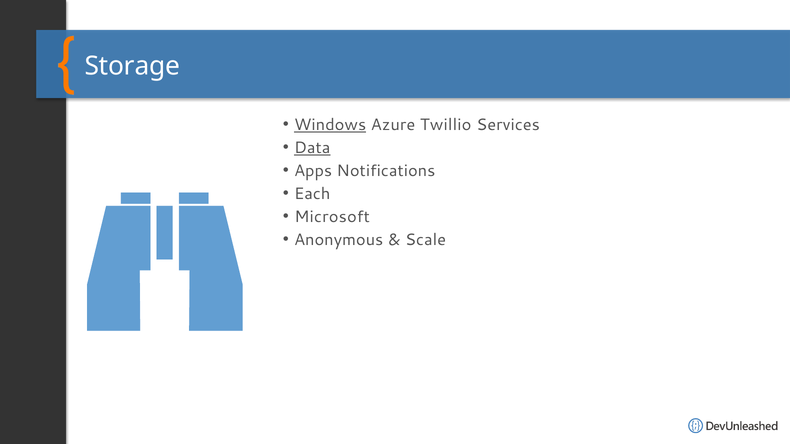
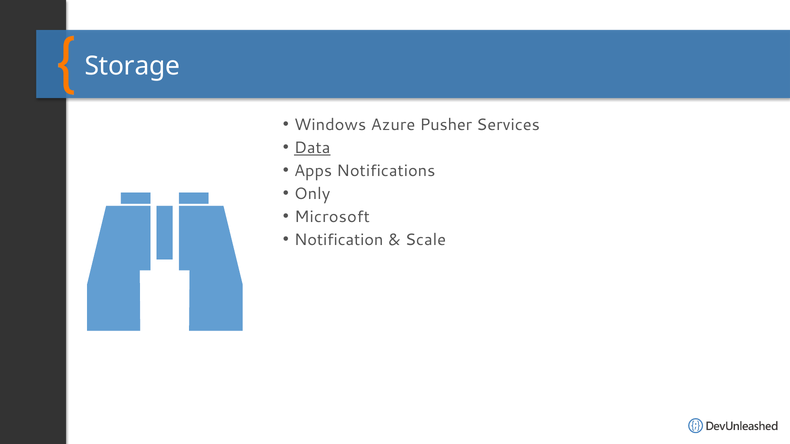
Windows underline: present -> none
Twillio: Twillio -> Pusher
Each: Each -> Only
Anonymous: Anonymous -> Notification
